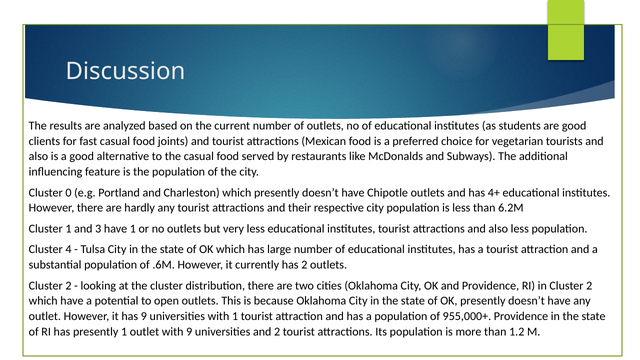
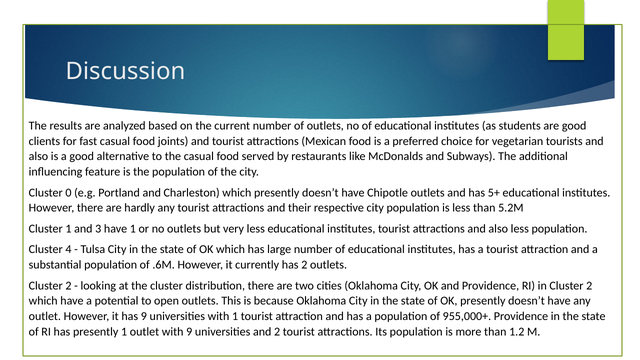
4+: 4+ -> 5+
6.2M: 6.2M -> 5.2M
